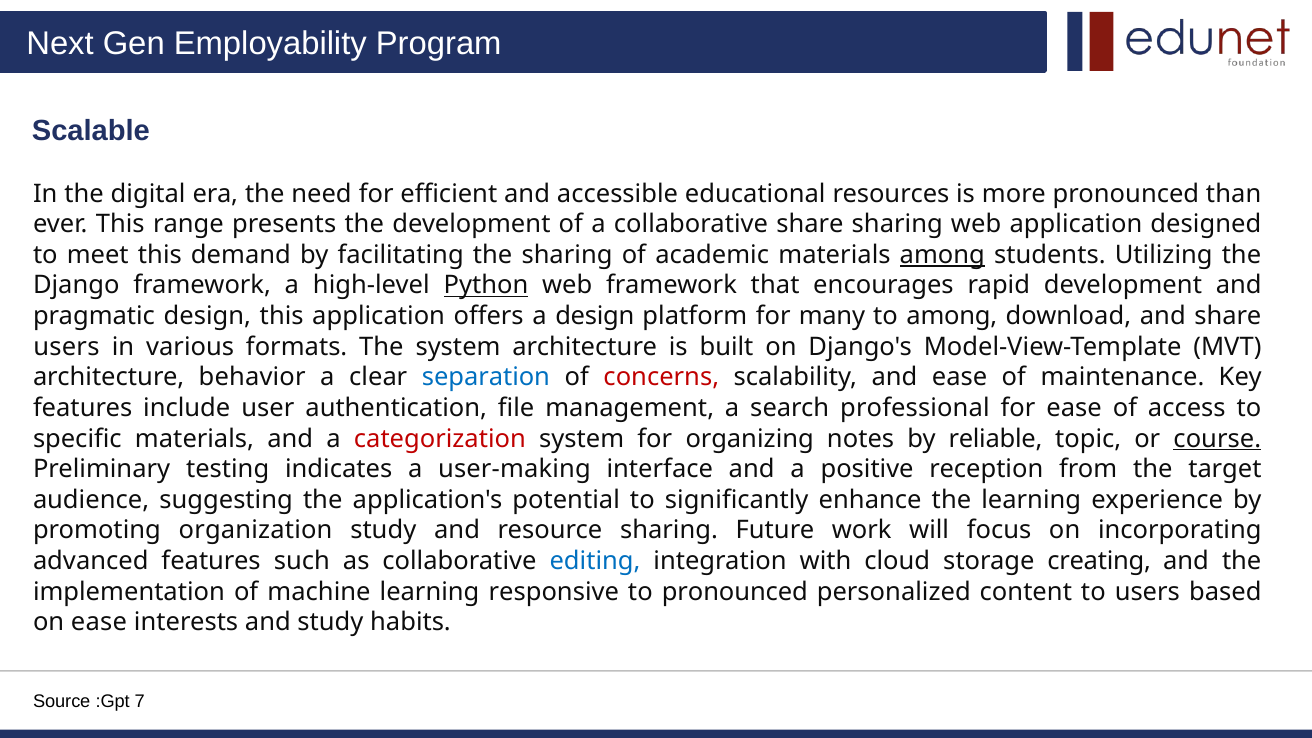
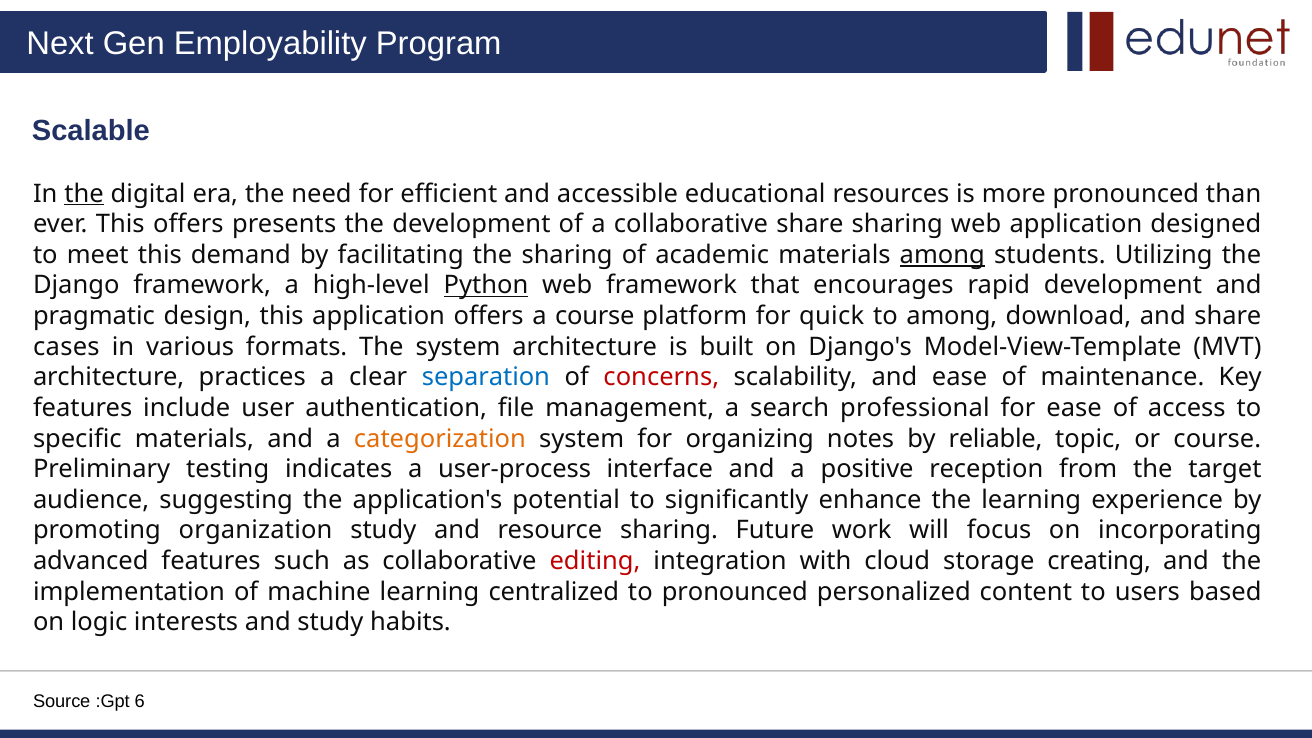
the at (84, 194) underline: none -> present
This range: range -> offers
a design: design -> course
many: many -> quick
users at (66, 347): users -> cases
behavior: behavior -> practices
categorization colour: red -> orange
course at (1217, 439) underline: present -> none
user-making: user-making -> user-process
editing colour: blue -> red
responsive: responsive -> centralized
on ease: ease -> logic
7: 7 -> 6
